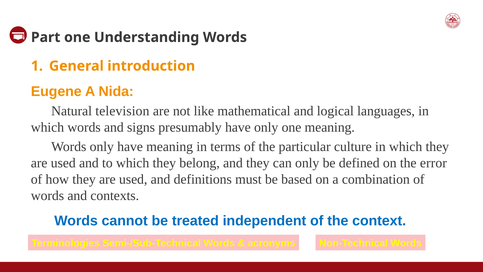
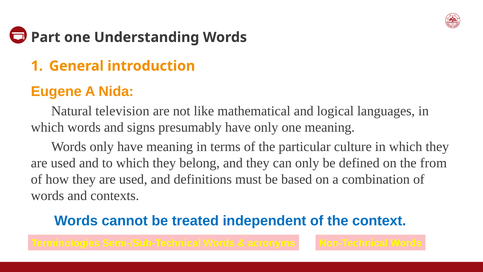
error: error -> from
